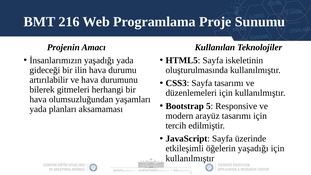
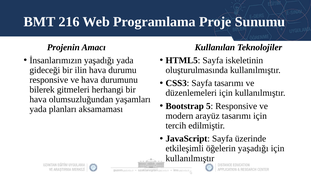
artırılabilir at (49, 80): artırılabilir -> responsive
